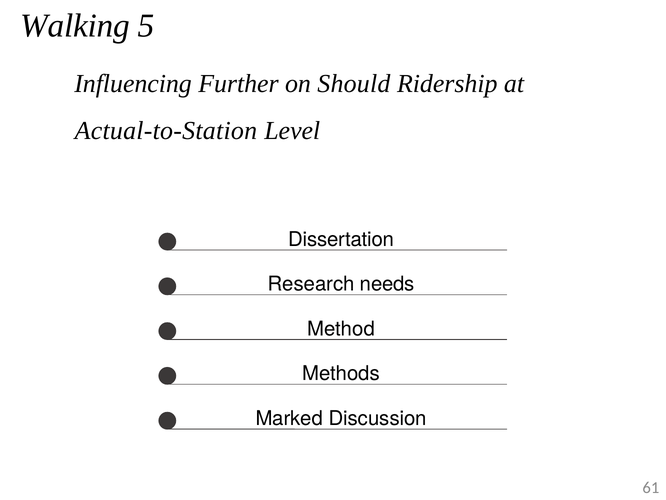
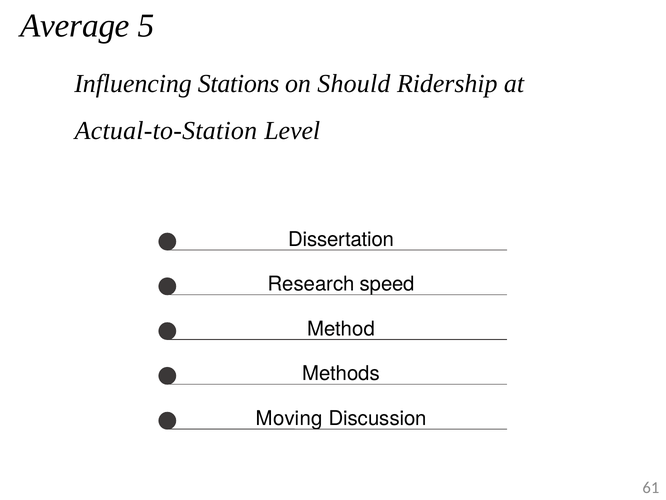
Walking: Walking -> Average
Further: Further -> Stations
needs: needs -> speed
Marked: Marked -> Moving
